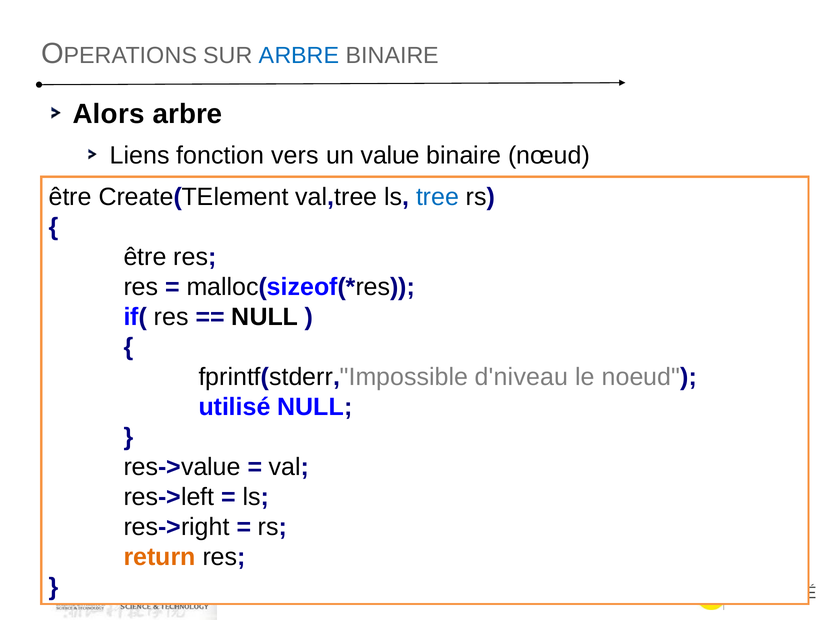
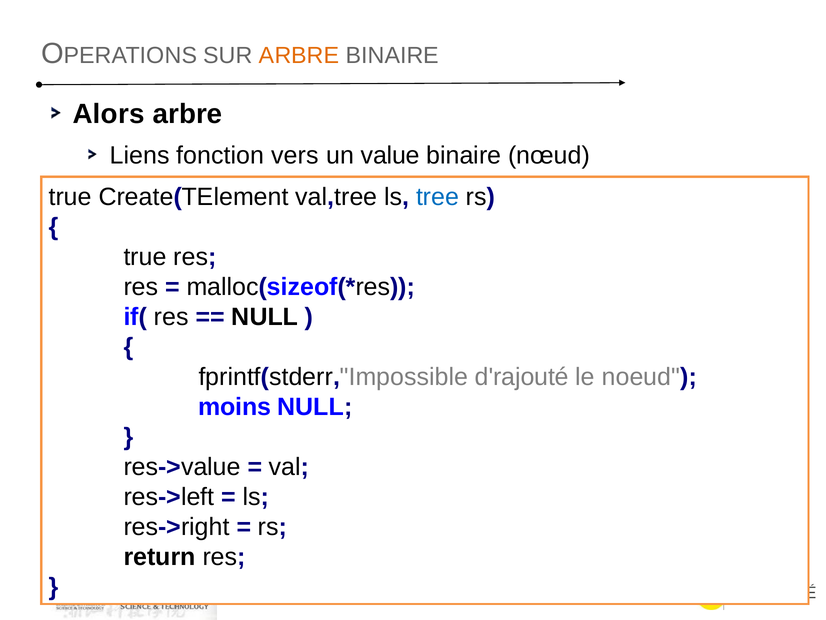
ARBRE at (299, 56) colour: blue -> orange
être at (70, 197): être -> true
être at (145, 257): être -> true
d'niveau: d'niveau -> d'rajouté
utilisé: utilisé -> moins
return colour: orange -> black
